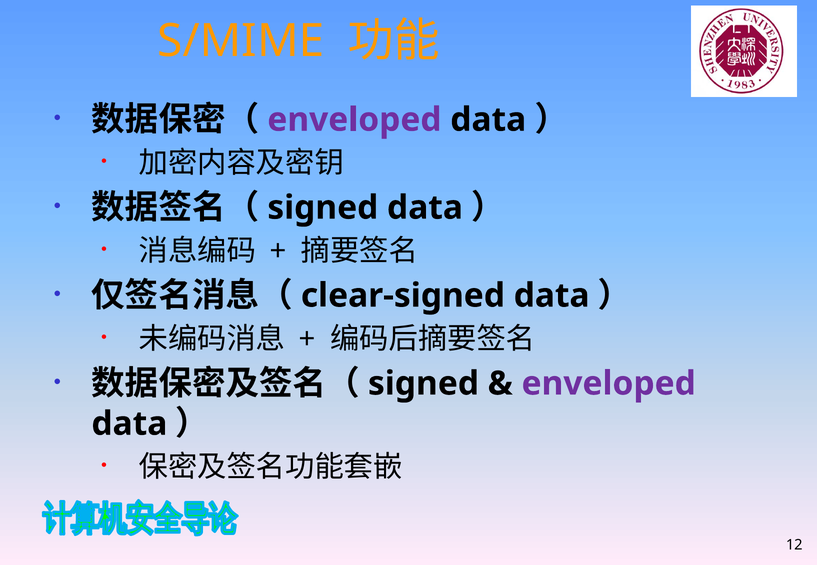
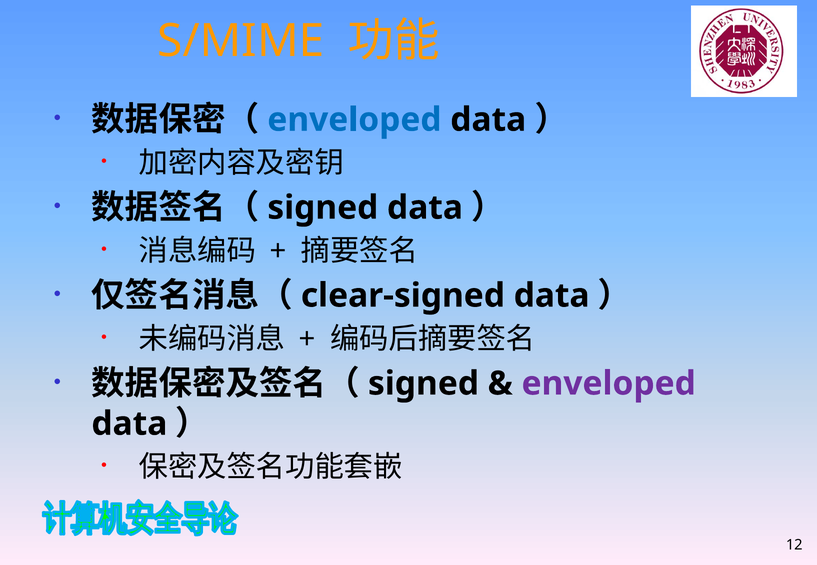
enveloped at (354, 120) colour: purple -> blue
